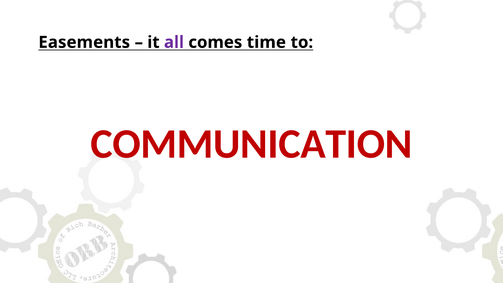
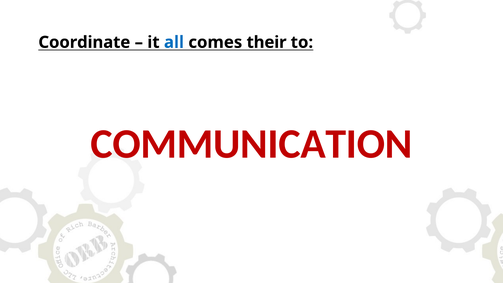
Easements: Easements -> Coordinate
all colour: purple -> blue
time: time -> their
